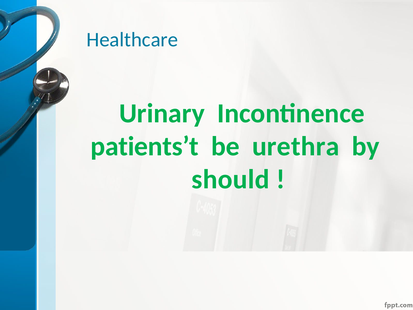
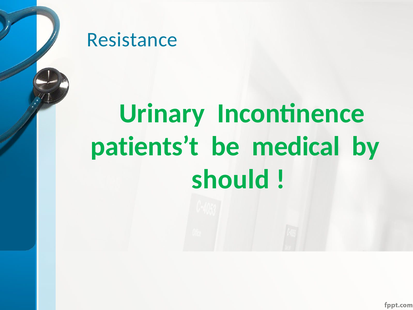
Healthcare: Healthcare -> Resistance
urethra: urethra -> medical
